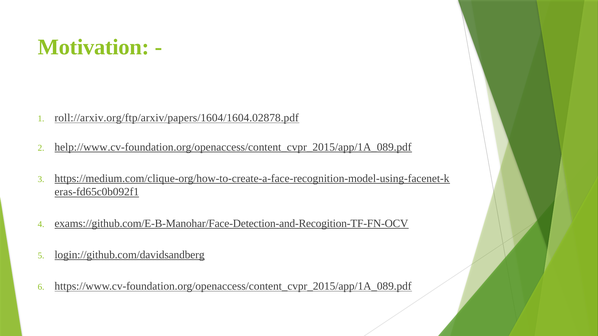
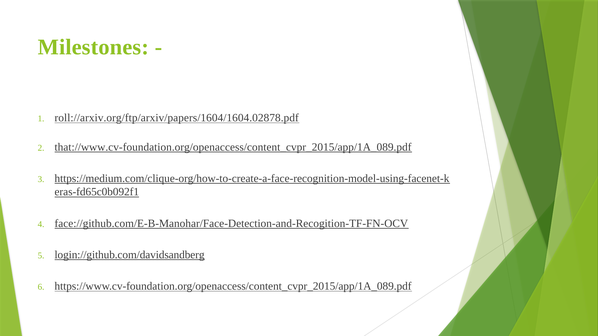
Motivation: Motivation -> Milestones
help://www.cv-foundation.org/openaccess/content_cvpr_2015/app/1A_089.pdf: help://www.cv-foundation.org/openaccess/content_cvpr_2015/app/1A_089.pdf -> that://www.cv-foundation.org/openaccess/content_cvpr_2015/app/1A_089.pdf
exams://github.com/E-B-Manohar/Face-Detection-and-Recogition-TF-FN-OCV: exams://github.com/E-B-Manohar/Face-Detection-and-Recogition-TF-FN-OCV -> face://github.com/E-B-Manohar/Face-Detection-and-Recogition-TF-FN-OCV
